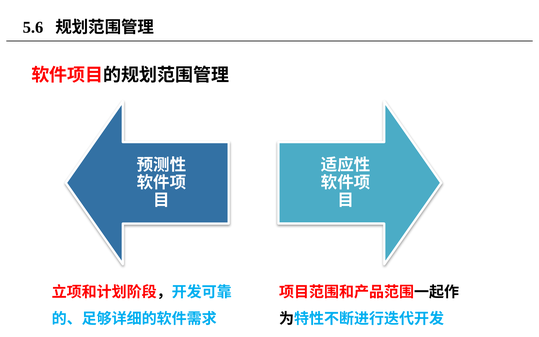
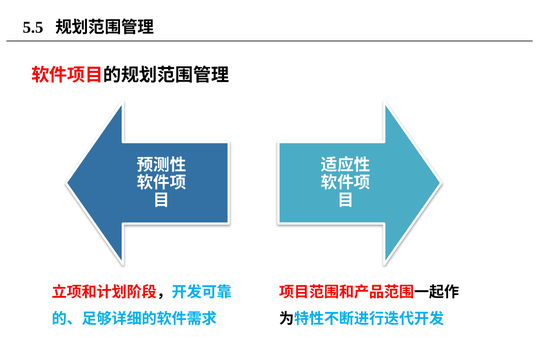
5.6: 5.6 -> 5.5
